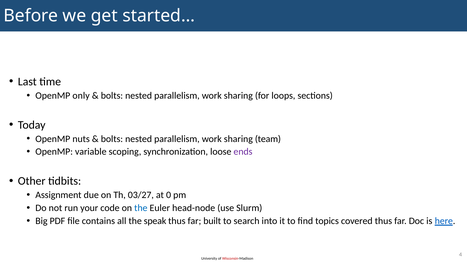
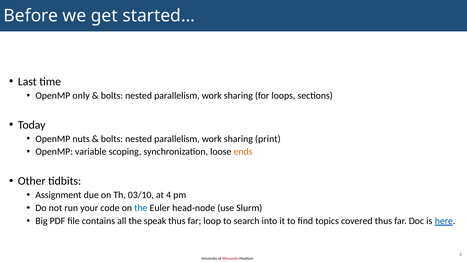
team: team -> print
ends colour: purple -> orange
03/27: 03/27 -> 03/10
at 0: 0 -> 4
built: built -> loop
